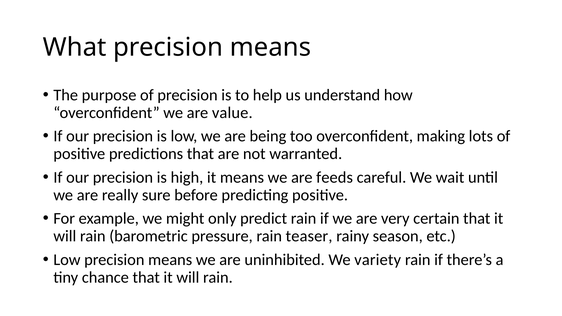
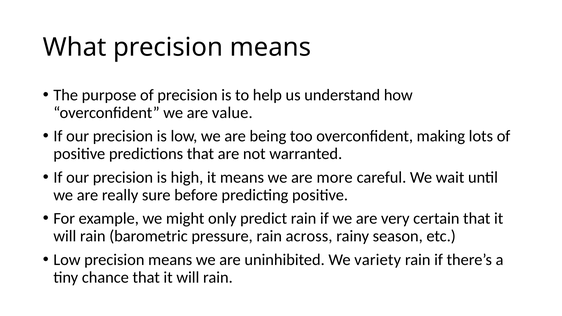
feeds: feeds -> more
teaser: teaser -> across
